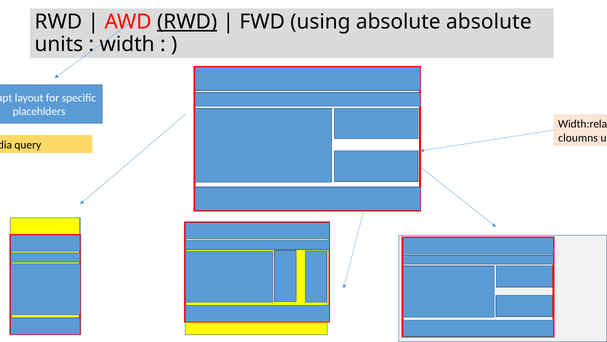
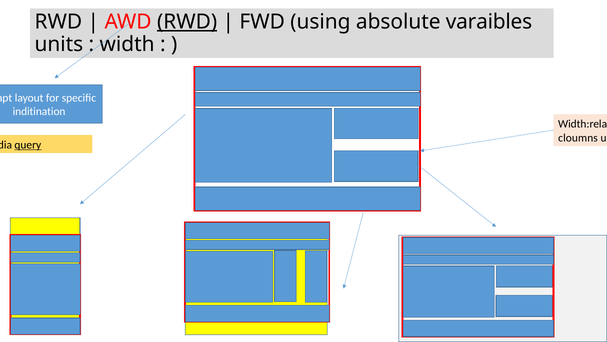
absolute absolute: absolute -> varaibles
placehlders: placehlders -> inditination
query underline: none -> present
